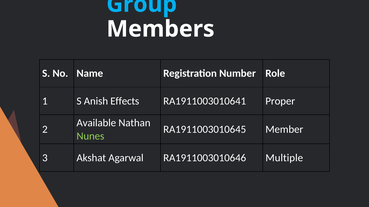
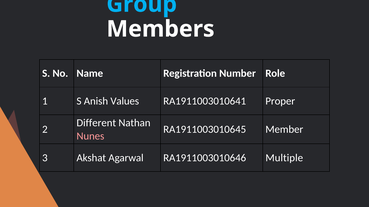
Effects: Effects -> Values
Available: Available -> Different
Nunes colour: light green -> pink
